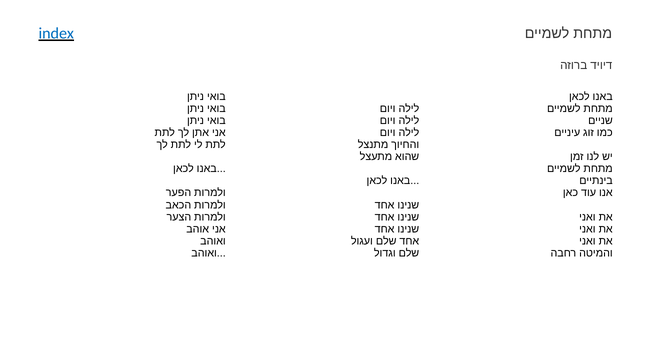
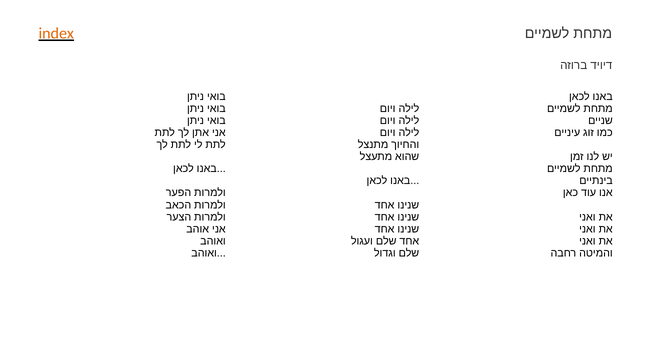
index colour: blue -> orange
